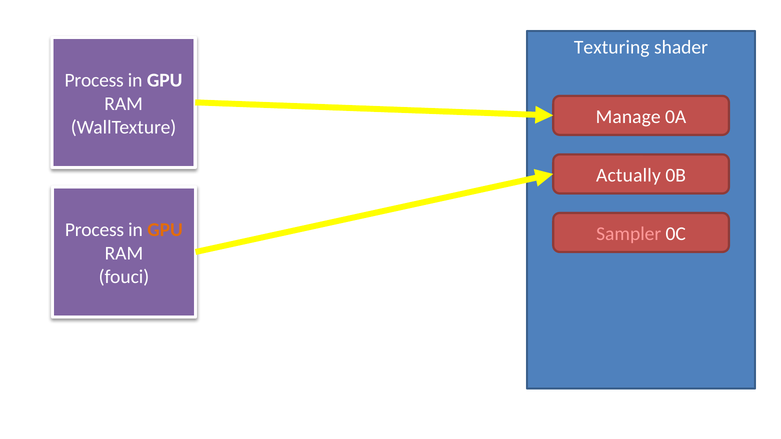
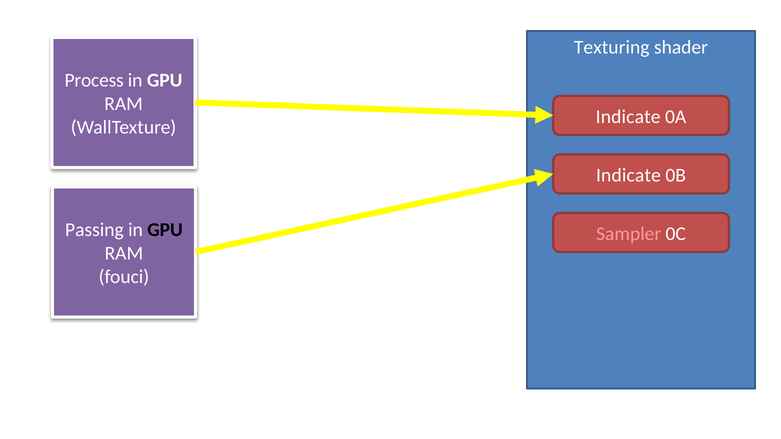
Manage at (628, 117): Manage -> Indicate
Actually at (628, 175): Actually -> Indicate
Process at (94, 230): Process -> Passing
GPU at (165, 230) colour: orange -> black
